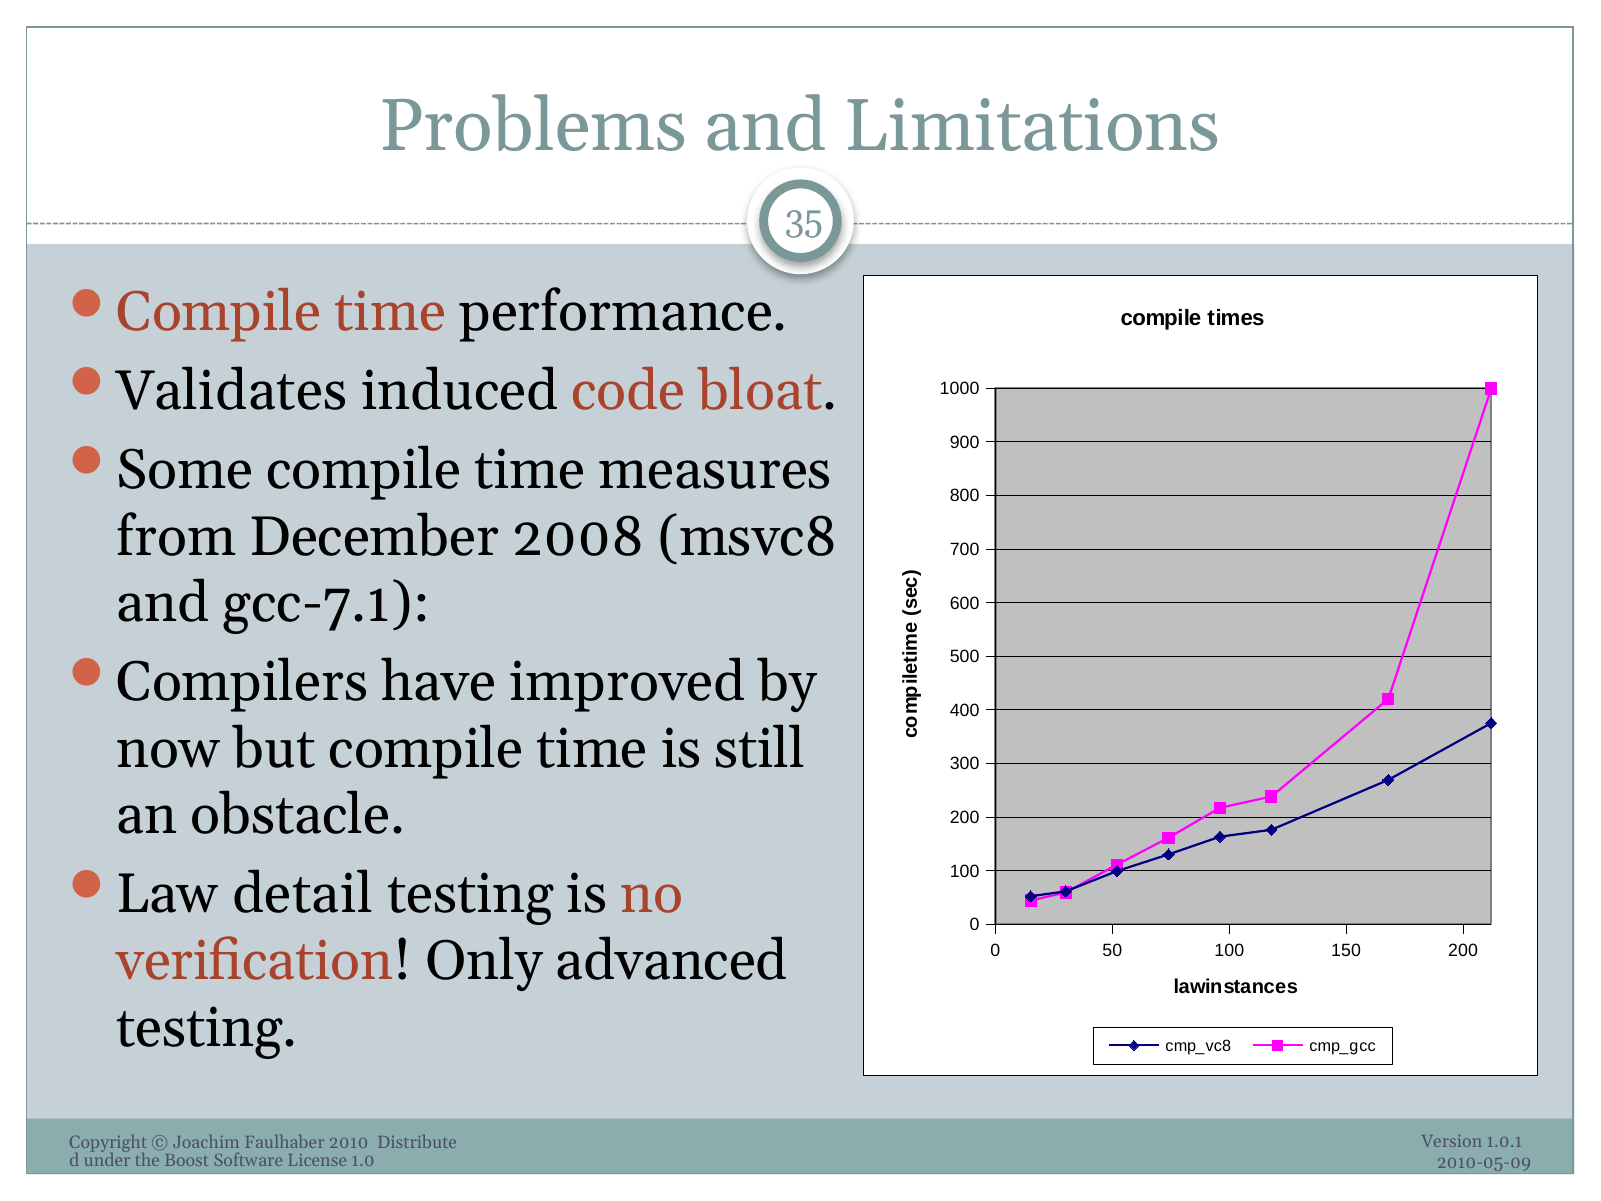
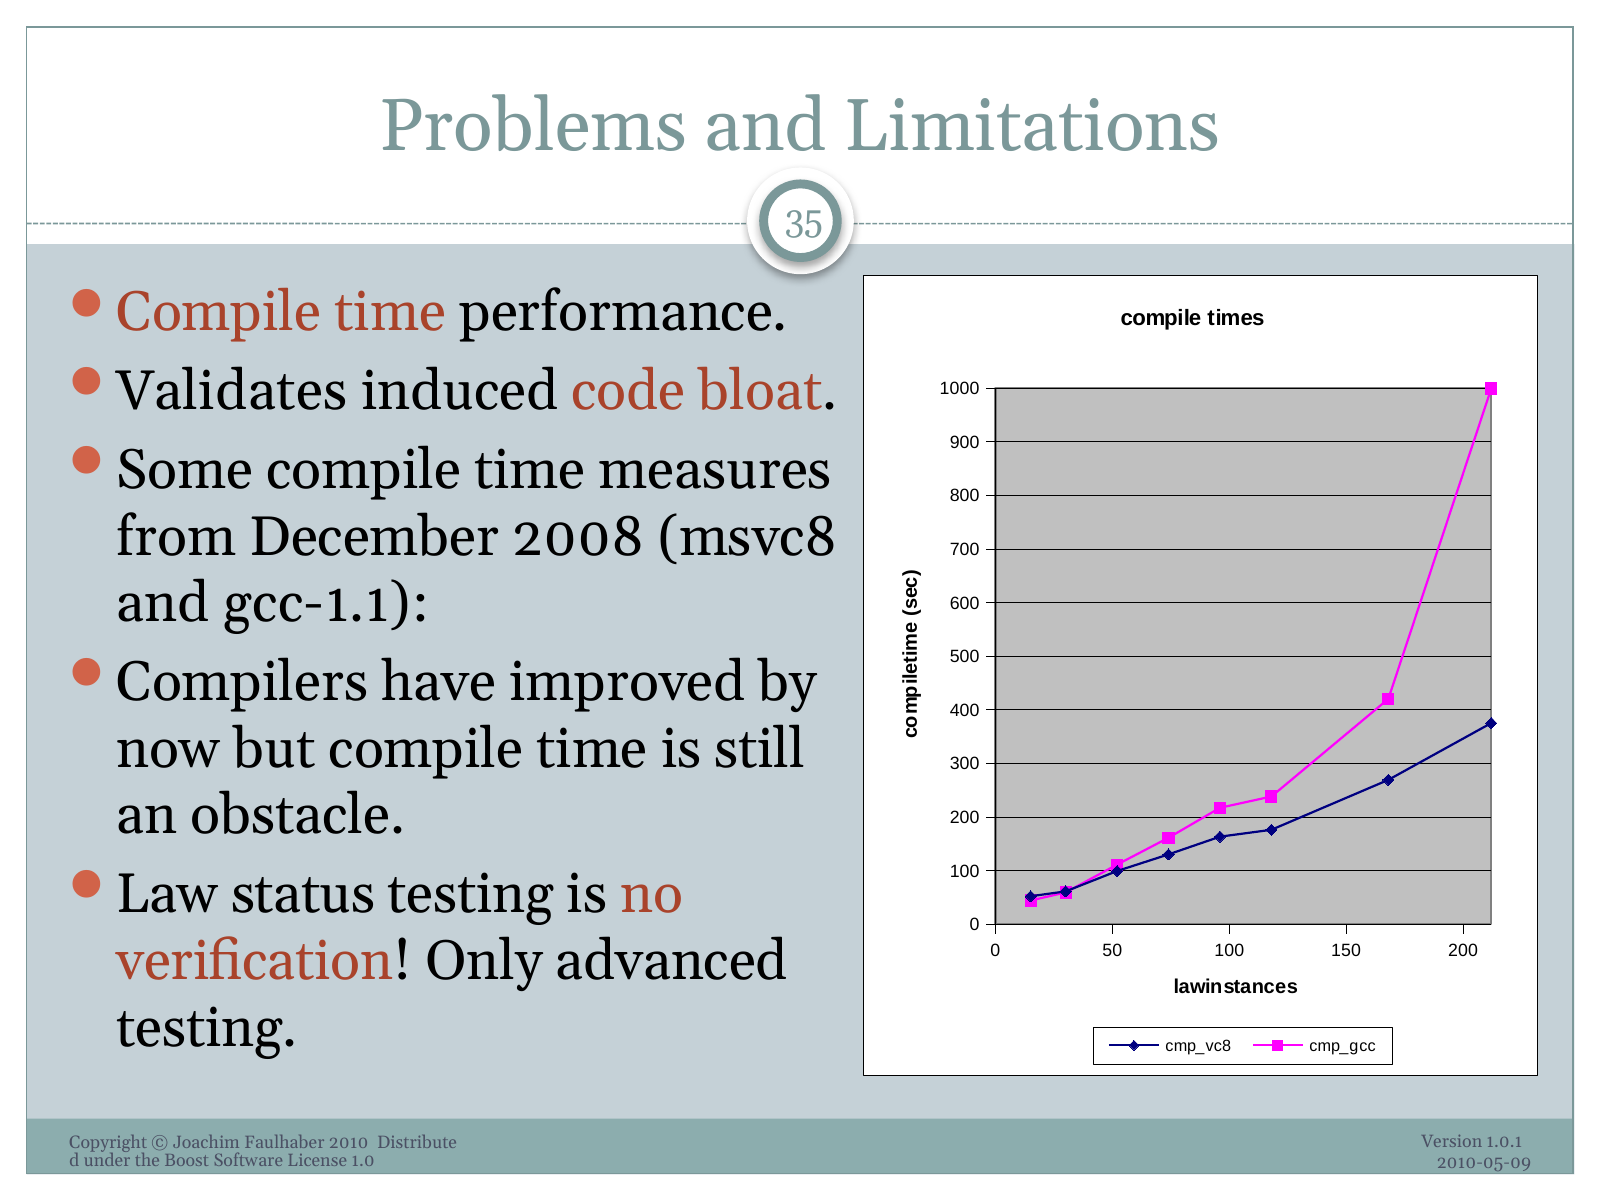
gcc-7.1: gcc-7.1 -> gcc-1.1
detail: detail -> status
